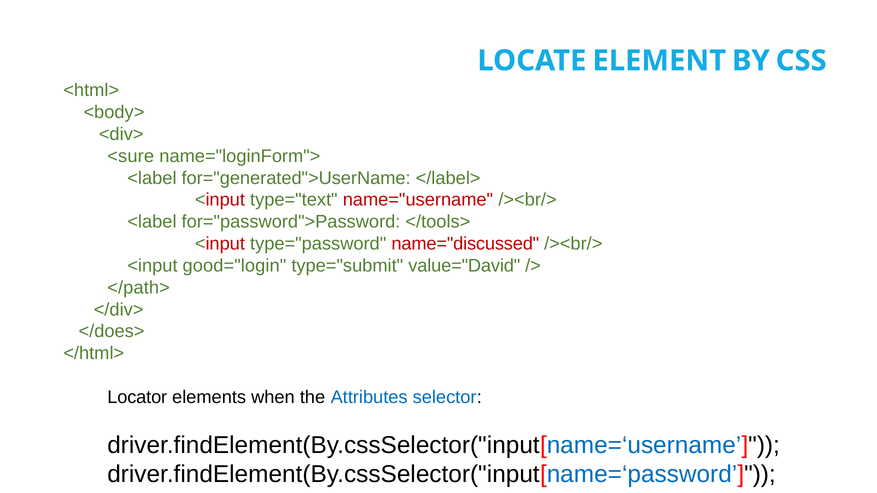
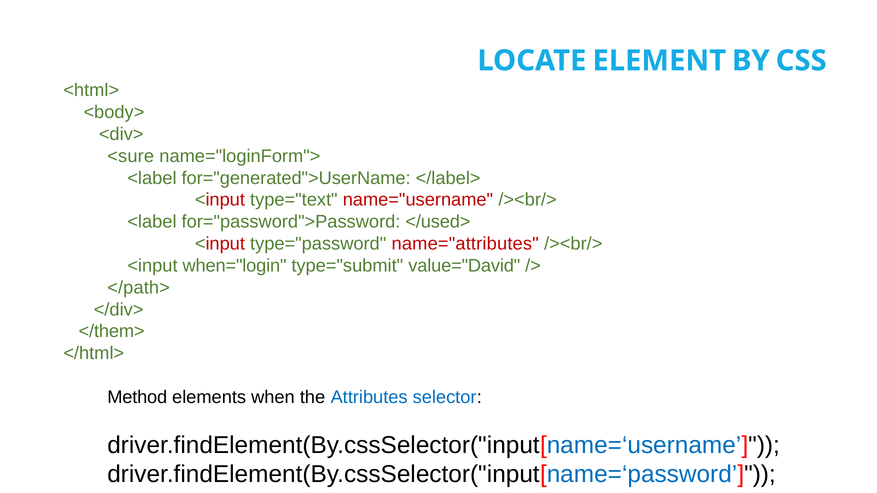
</tools>: </tools> -> </used>
name="discussed: name="discussed -> name="attributes
good="login: good="login -> when="login
</does>: </does> -> </them>
Locator: Locator -> Method
